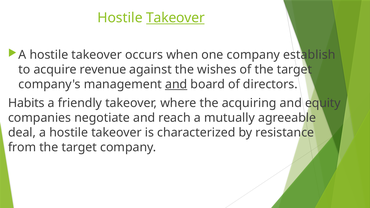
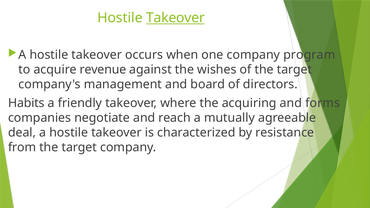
establish: establish -> program
and at (176, 84) underline: present -> none
equity: equity -> forms
